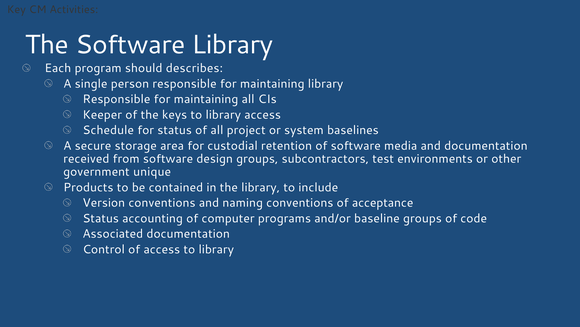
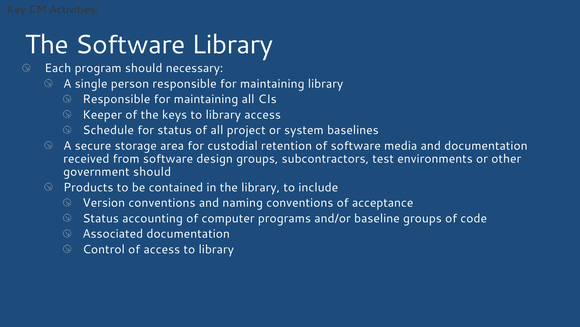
describes: describes -> necessary
government unique: unique -> should
